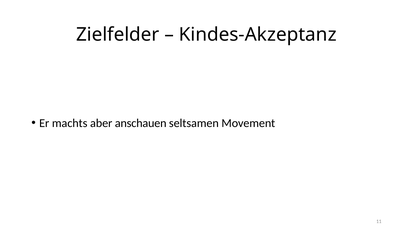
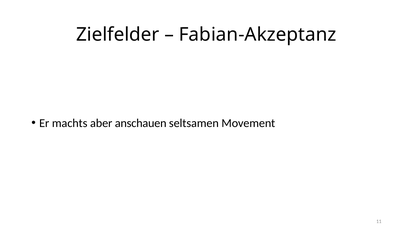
Kindes-Akzeptanz: Kindes-Akzeptanz -> Fabian-Akzeptanz
